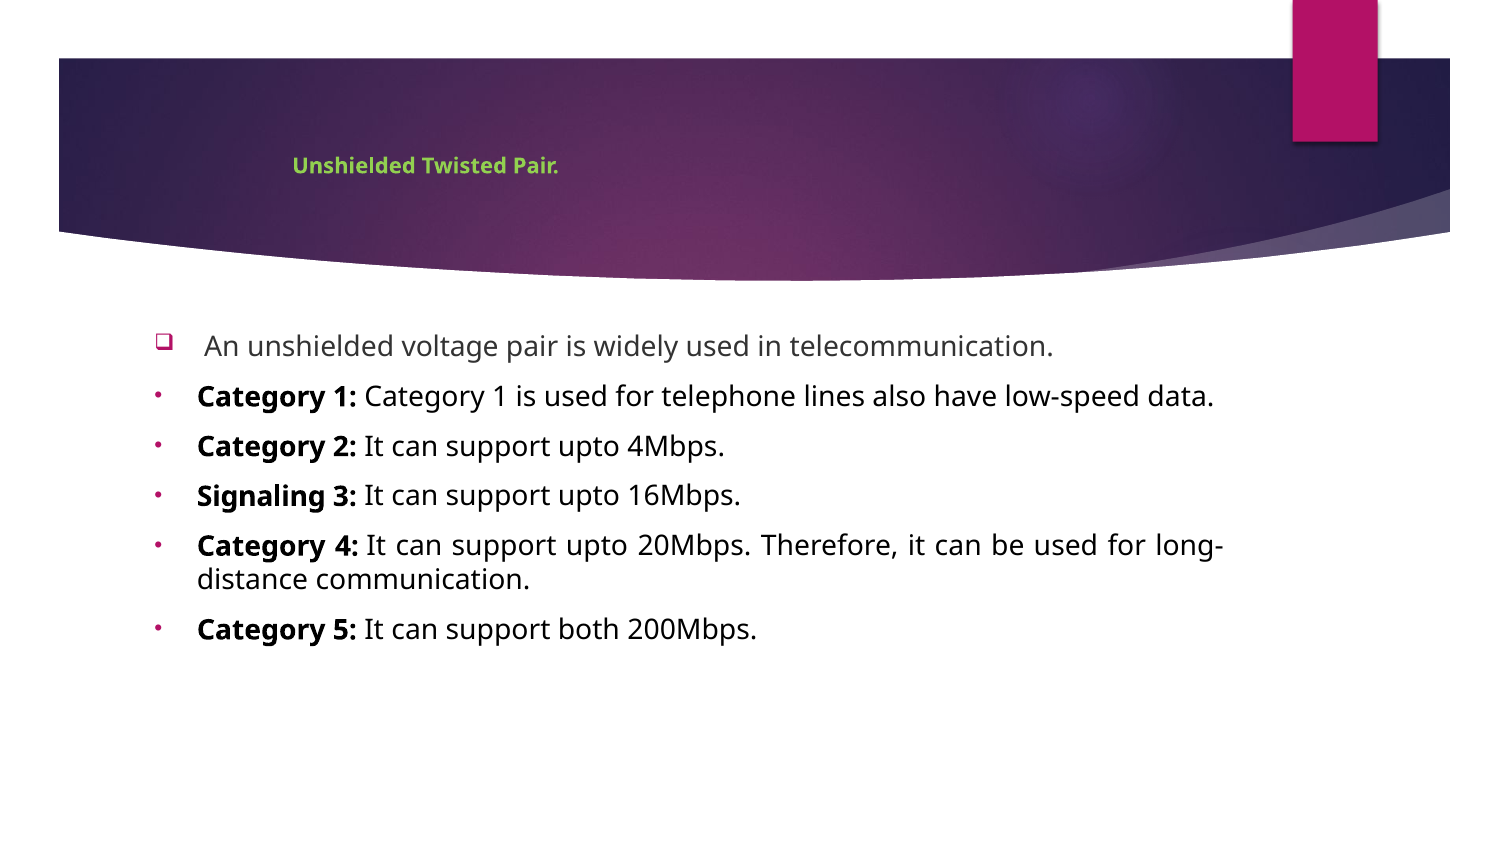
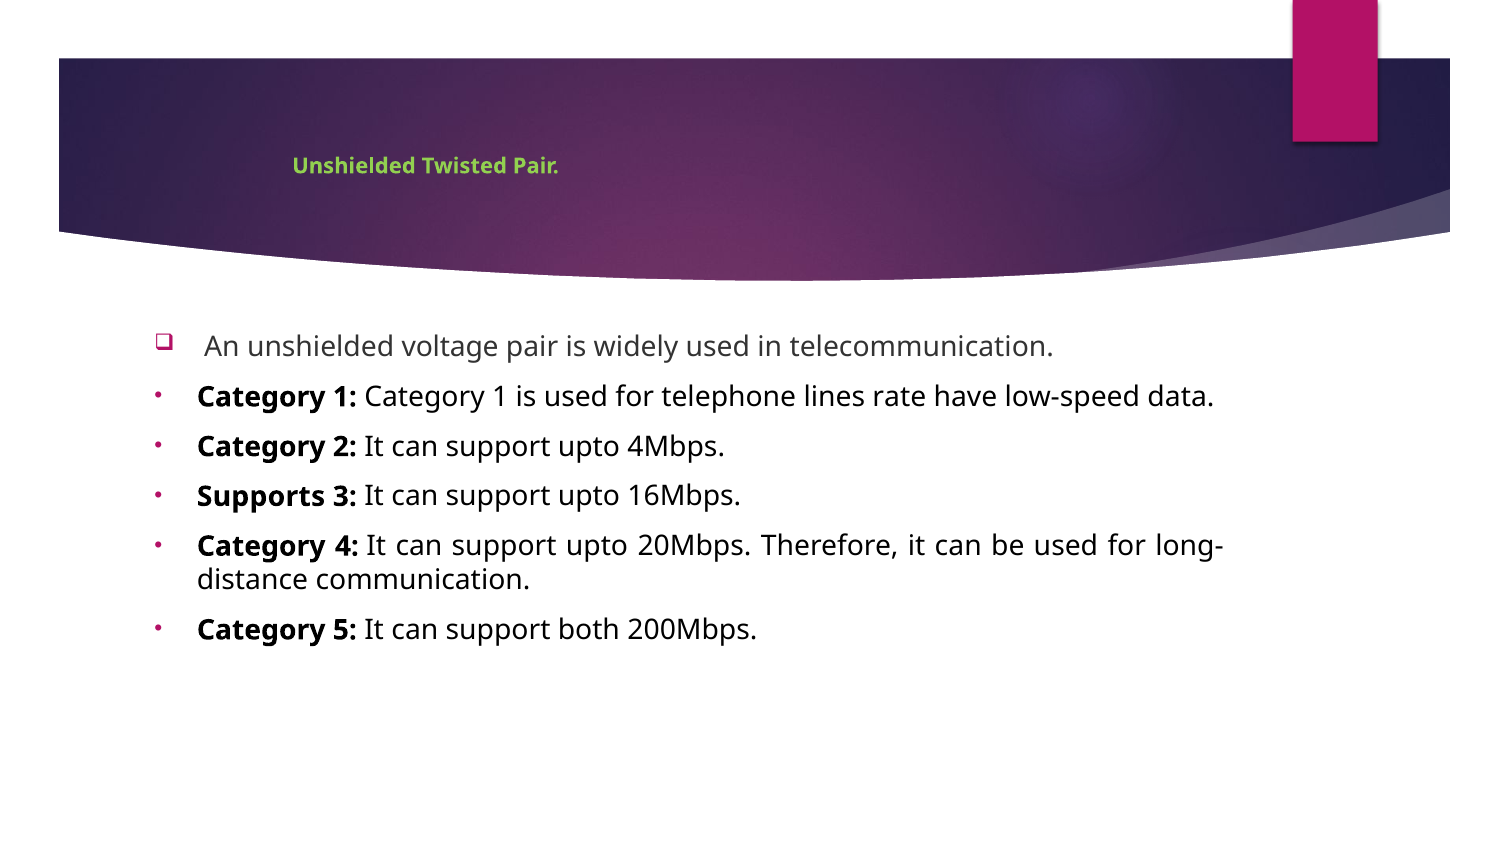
also: also -> rate
Signaling: Signaling -> Supports
